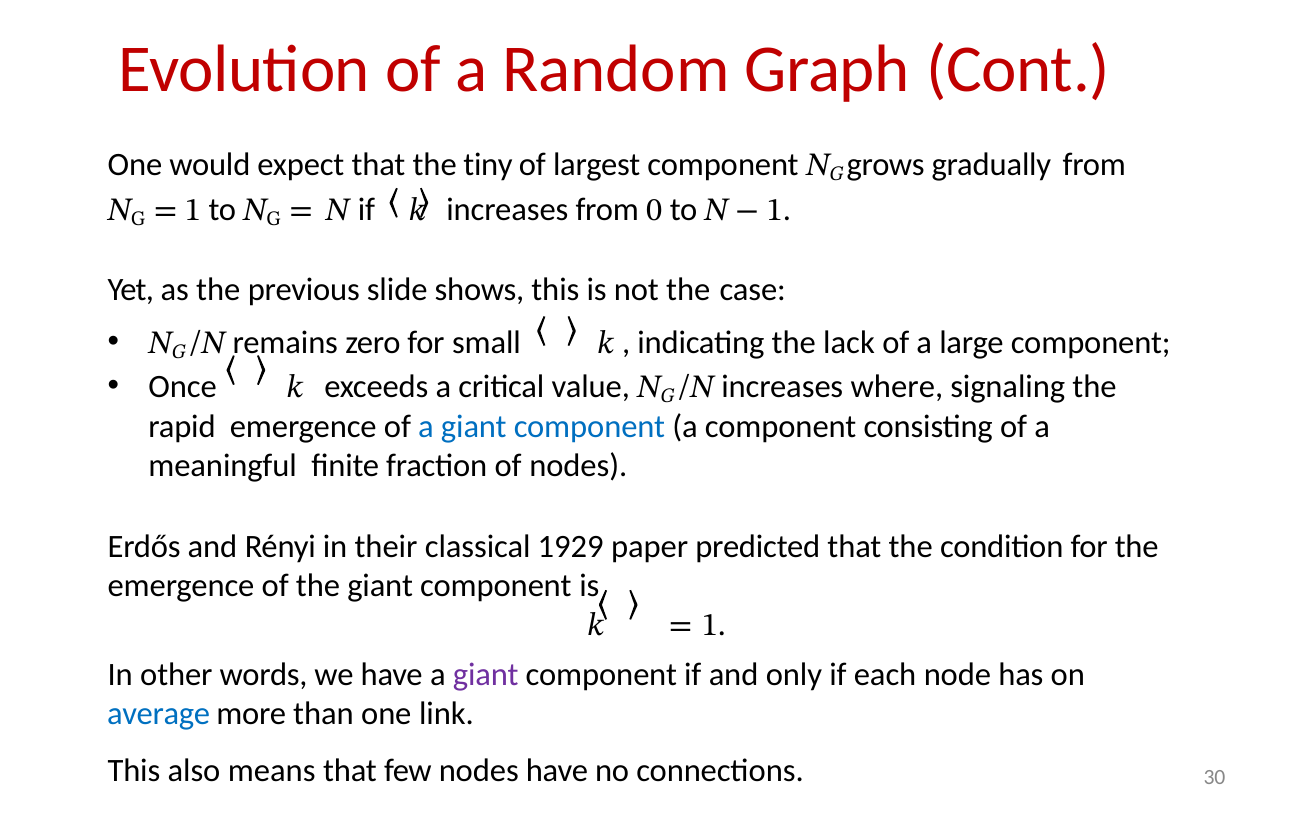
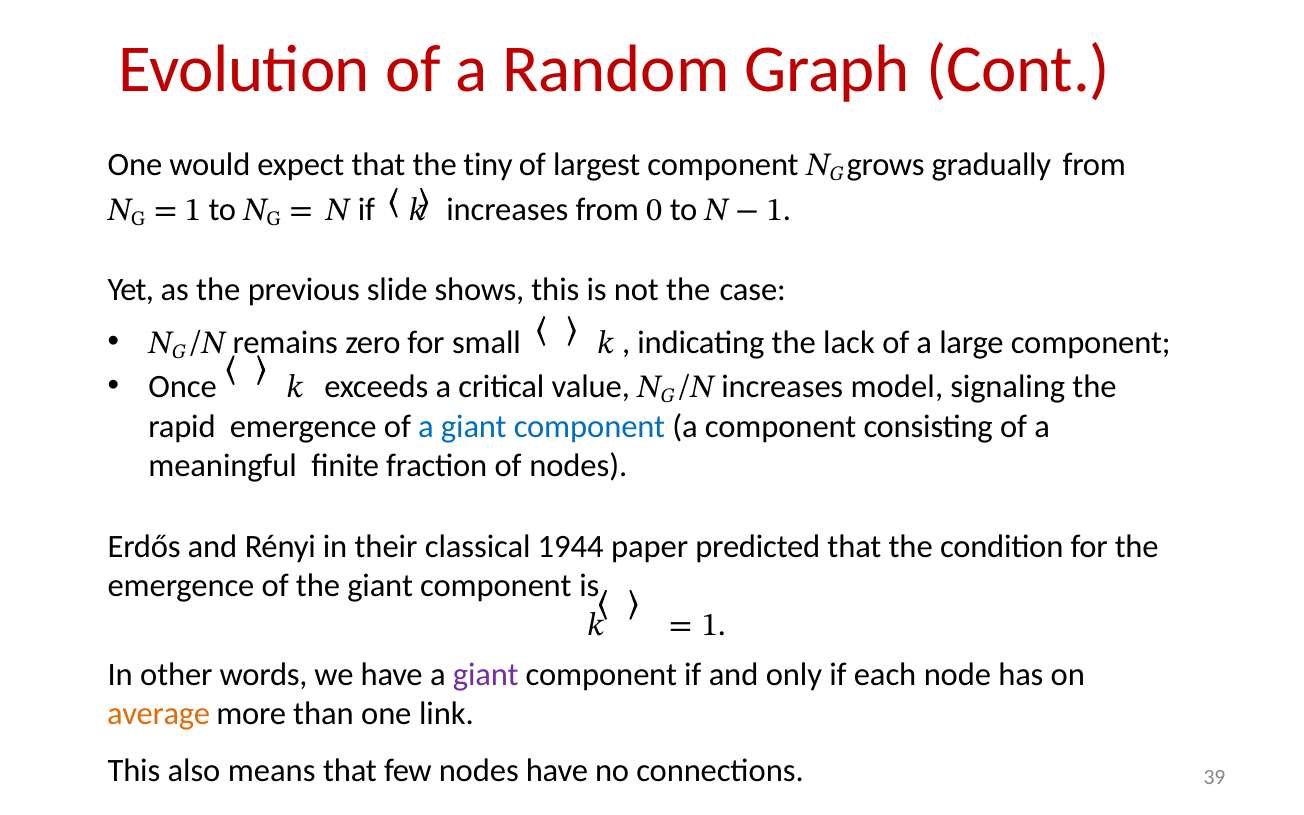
where: where -> model
1929: 1929 -> 1944
average colour: blue -> orange
30: 30 -> 39
